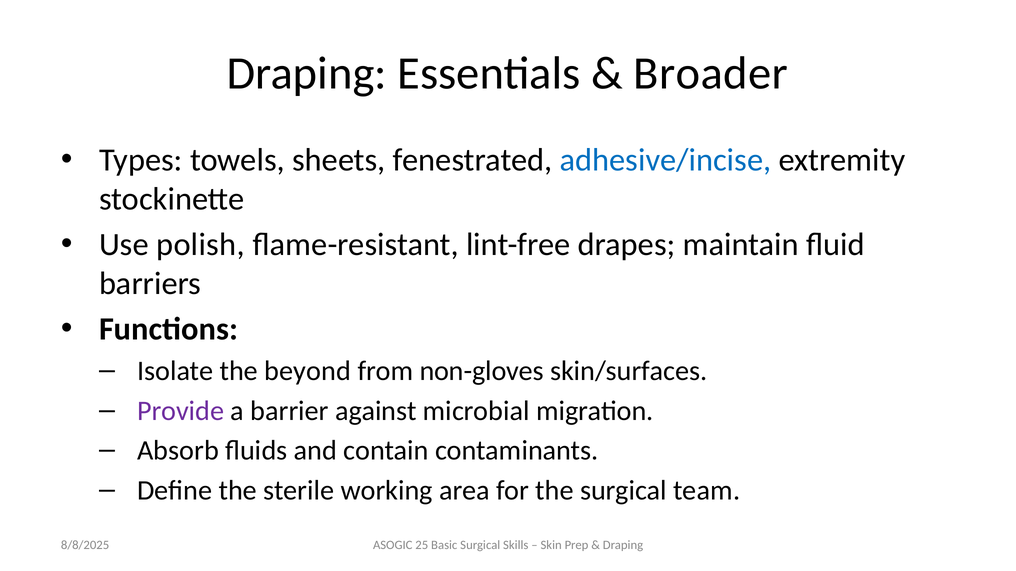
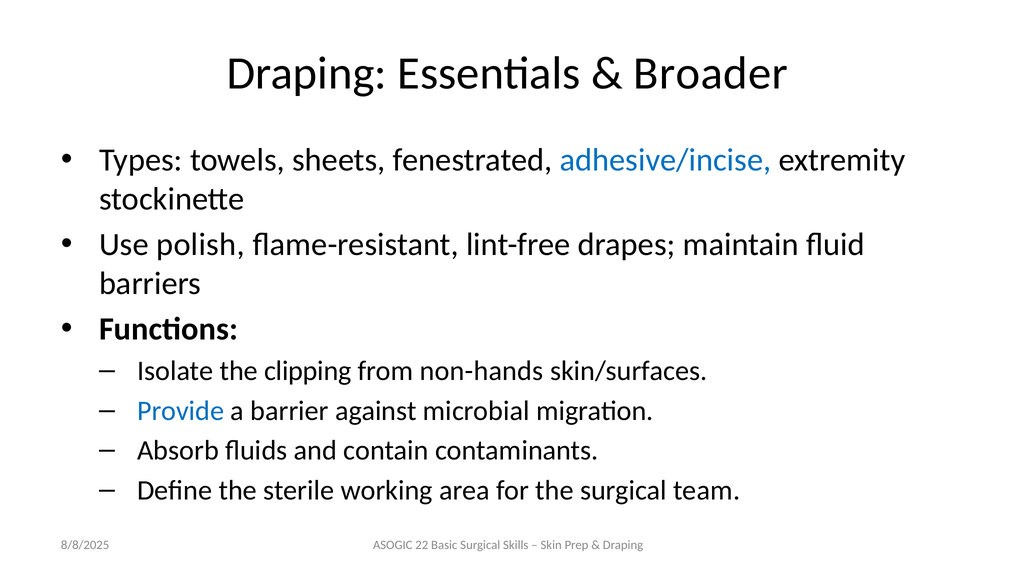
beyond: beyond -> clipping
non-gloves: non-gloves -> non-hands
Provide colour: purple -> blue
25: 25 -> 22
